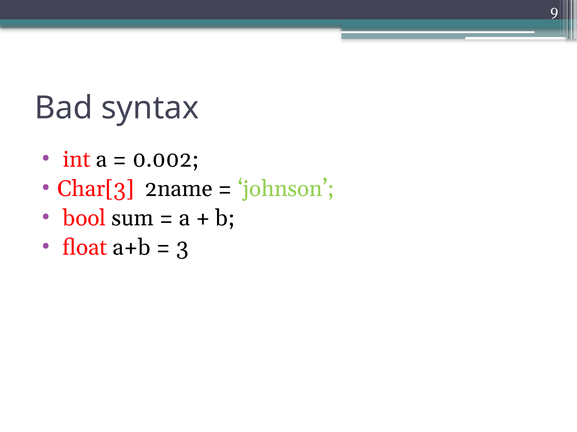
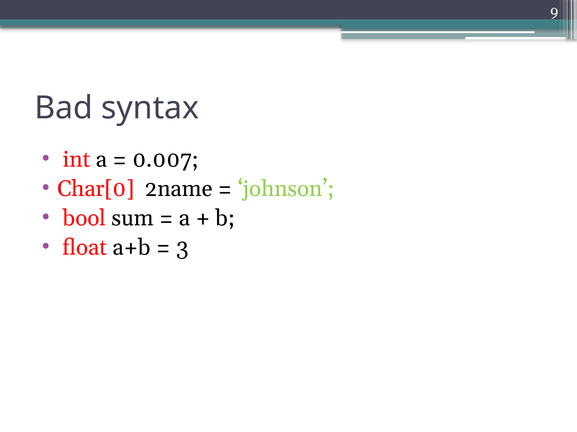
0.002: 0.002 -> 0.007
Char[3: Char[3 -> Char[0
